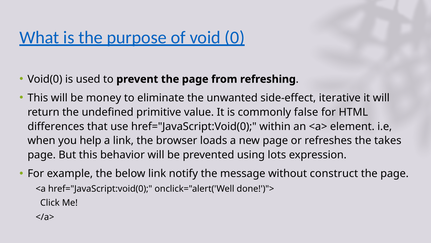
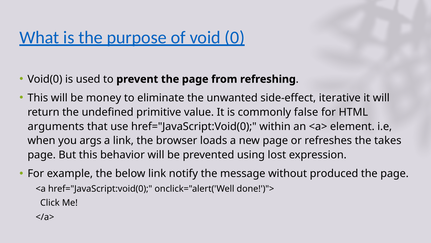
differences: differences -> arguments
help: help -> args
lots: lots -> lost
construct: construct -> produced
